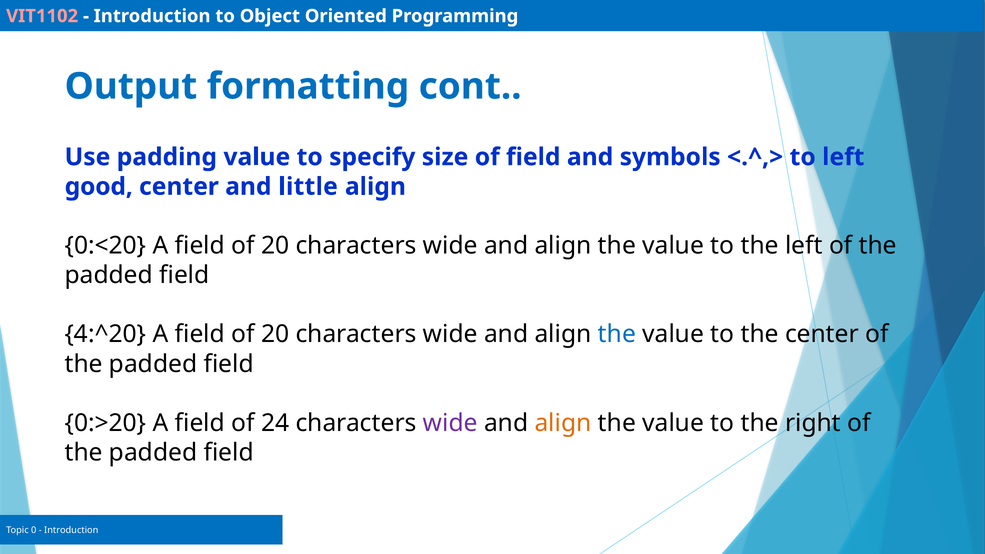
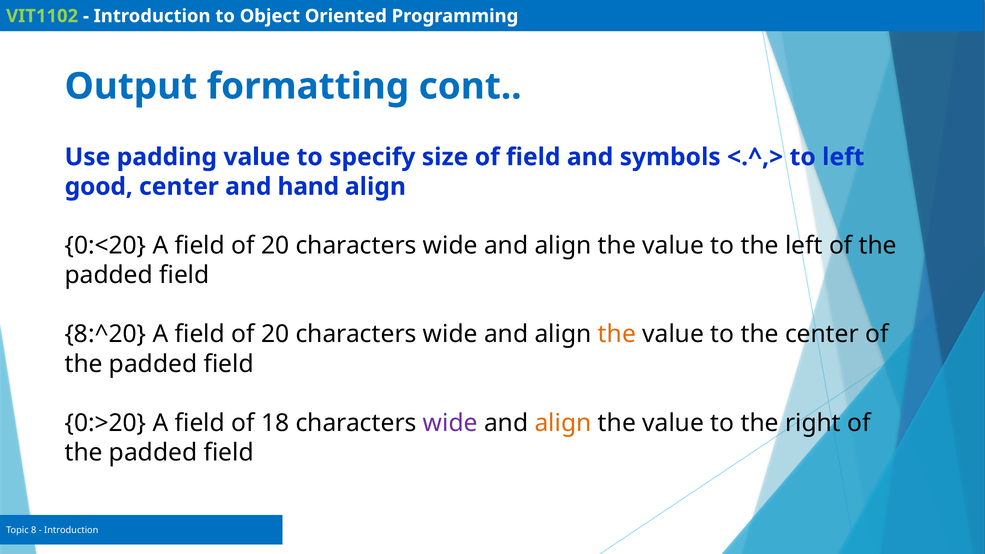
VIT1102 colour: pink -> light green
little: little -> hand
4:^20: 4:^20 -> 8:^20
the at (617, 334) colour: blue -> orange
24: 24 -> 18
0: 0 -> 8
